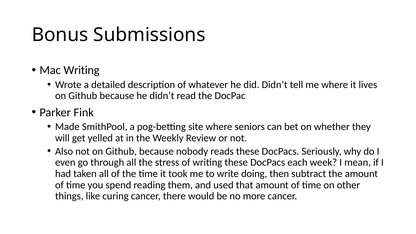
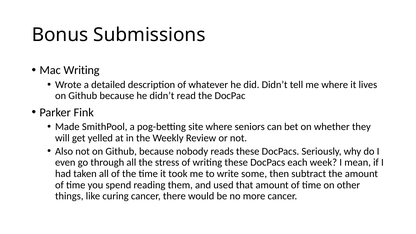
doing: doing -> some
